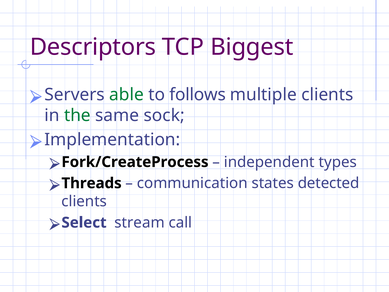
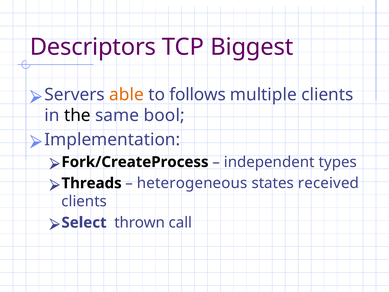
able colour: green -> orange
the colour: green -> black
sock: sock -> bool
communication: communication -> heterogeneous
detected: detected -> received
stream: stream -> thrown
